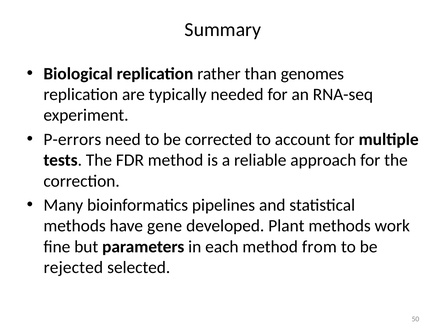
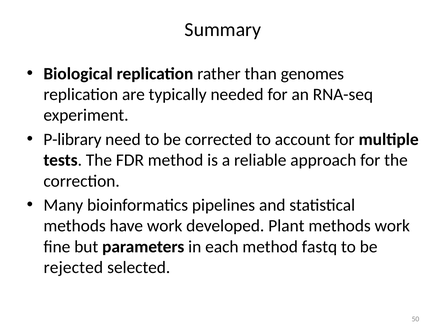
P-errors: P-errors -> P-library
have gene: gene -> work
from: from -> fastq
